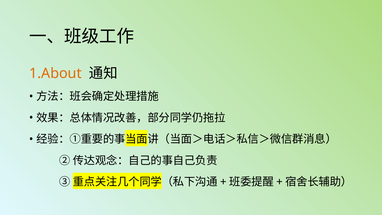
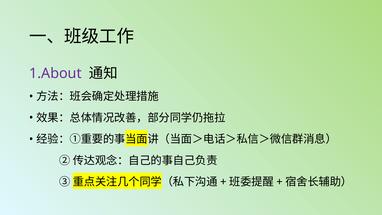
1.About colour: orange -> purple
